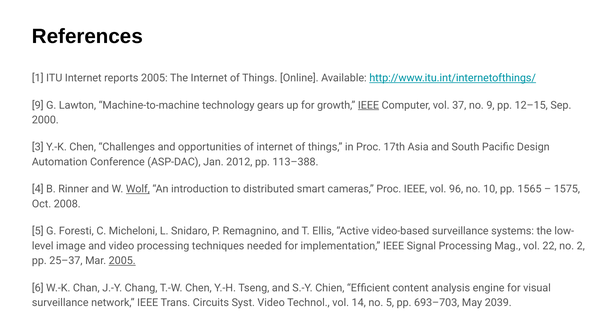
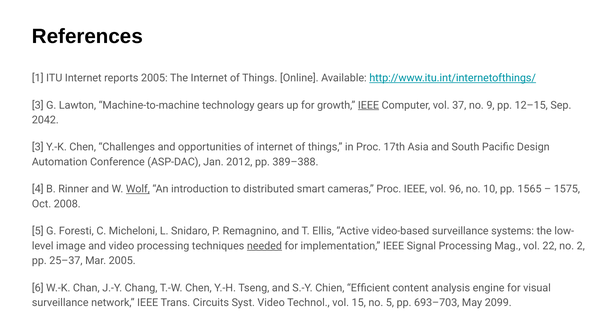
9 at (38, 105): 9 -> 3
2000: 2000 -> 2042
113–388: 113–388 -> 389–388
needed underline: none -> present
2005 at (122, 261) underline: present -> none
14: 14 -> 15
2039: 2039 -> 2099
